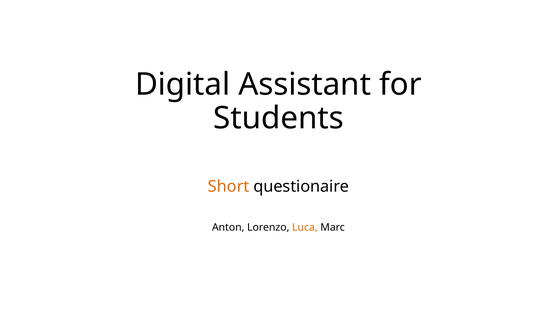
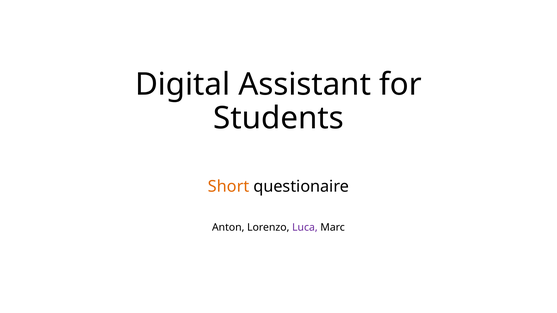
Luca colour: orange -> purple
